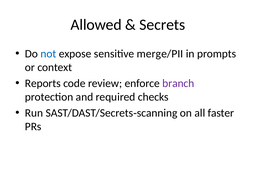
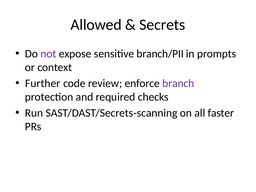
not colour: blue -> purple
merge/PII: merge/PII -> branch/PII
Reports: Reports -> Further
